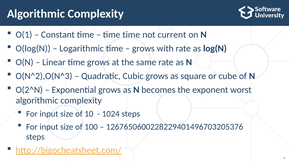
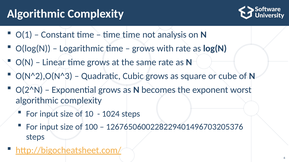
current: current -> analysis
